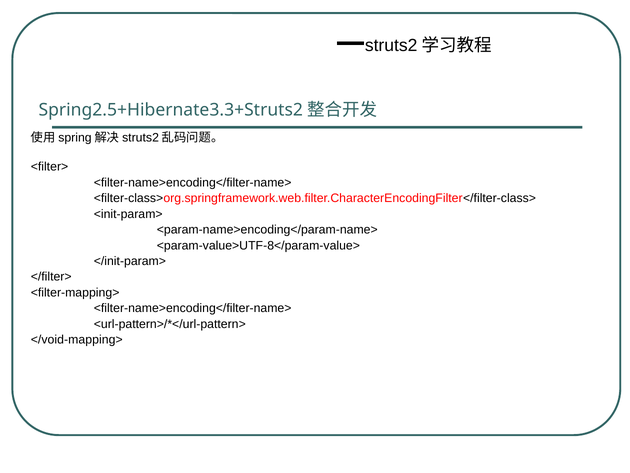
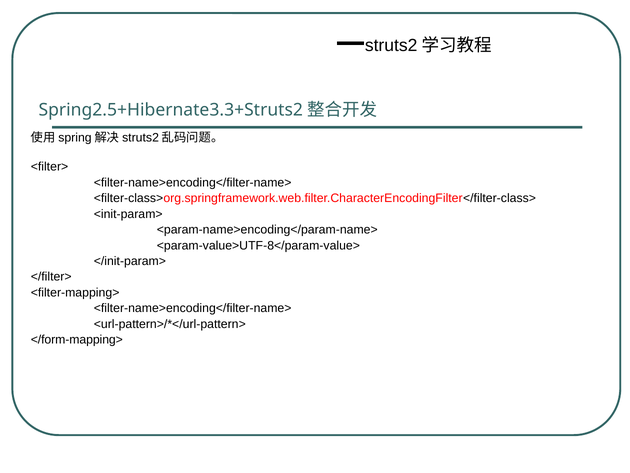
</void-mapping>: </void-mapping> -> </form-mapping>
